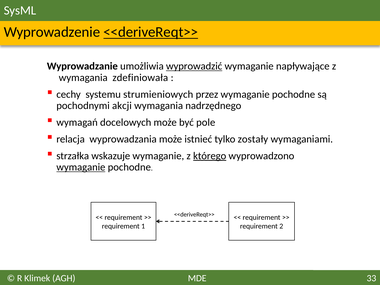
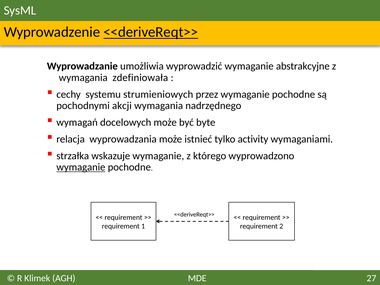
wyprowadzić underline: present -> none
napływające: napływające -> abstrakcyjne
pole: pole -> byte
zostały: zostały -> activity
którego underline: present -> none
33: 33 -> 27
